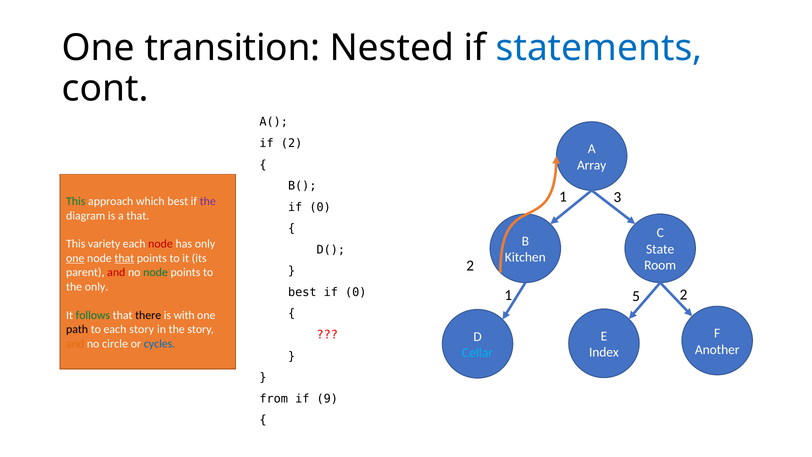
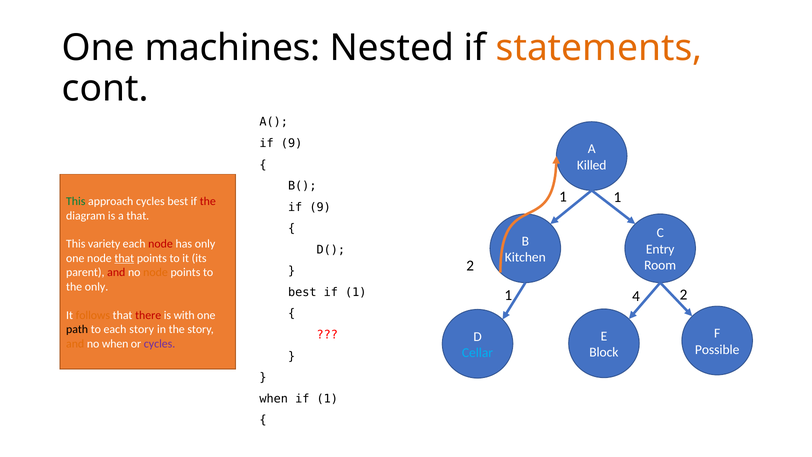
transition: transition -> machines
statements colour: blue -> orange
2 at (292, 143): 2 -> 9
Array: Array -> Killed
3 at (617, 197): 3 -> 1
approach which: which -> cycles
the at (208, 201) colour: purple -> red
0 at (320, 207): 0 -> 9
State: State -> Entry
one at (75, 258) underline: present -> none
node at (155, 272) colour: green -> orange
0 at (356, 292): 0 -> 1
5: 5 -> 4
follows colour: green -> orange
there colour: black -> red
no circle: circle -> when
cycles at (160, 343) colour: blue -> purple
Another: Another -> Possible
Index: Index -> Block
from at (274, 398): from -> when
9 at (327, 398): 9 -> 1
